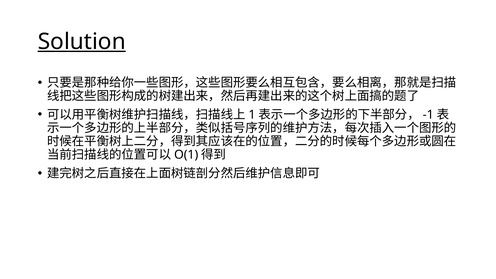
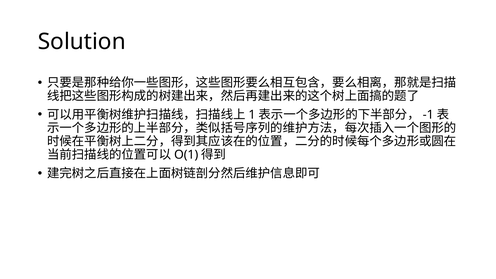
Solution underline: present -> none
